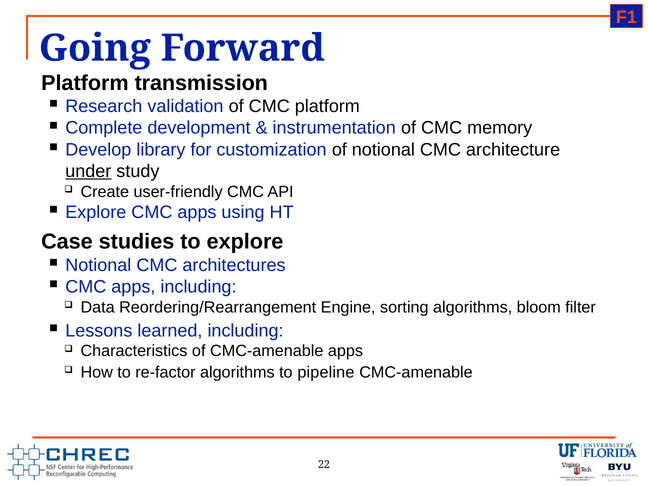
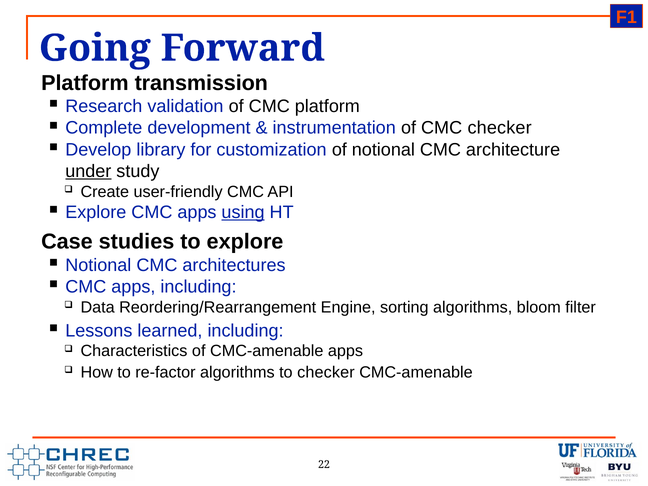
CMC memory: memory -> checker
using underline: none -> present
to pipeline: pipeline -> checker
